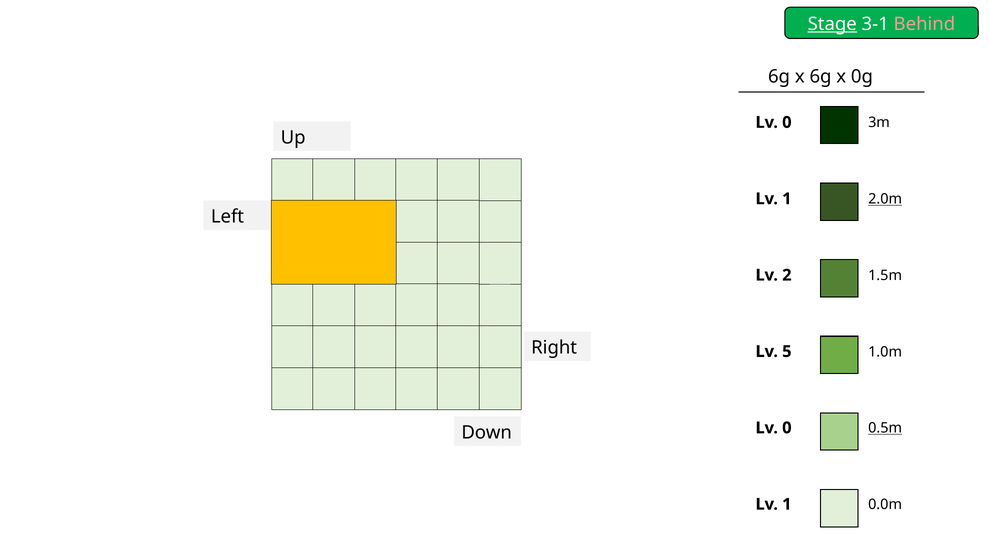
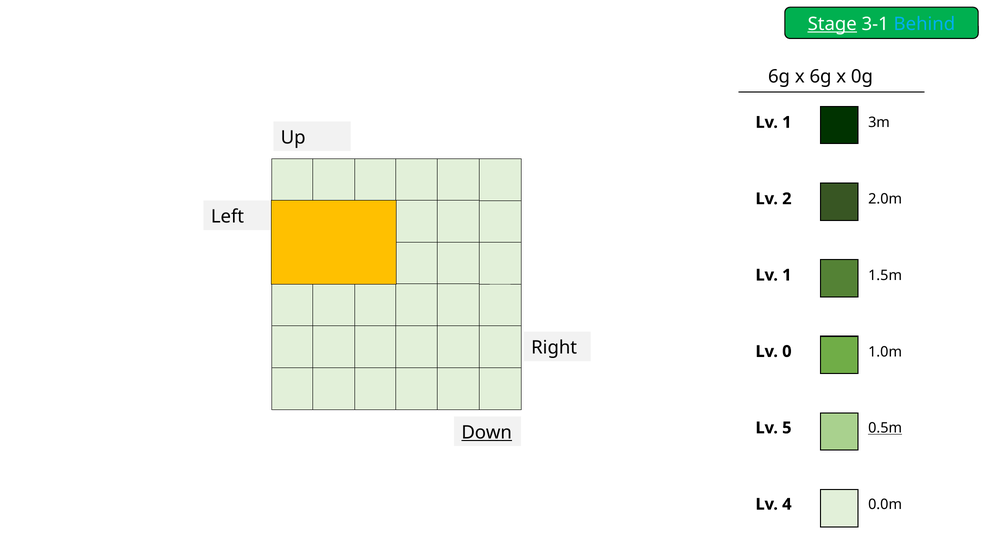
Behind colour: pink -> light blue
0 at (787, 122): 0 -> 1
2.0m underline: present -> none
1 at (787, 199): 1 -> 2
2 at (787, 275): 2 -> 1
5: 5 -> 0
0 at (787, 428): 0 -> 5
Down underline: none -> present
1 at (787, 504): 1 -> 4
